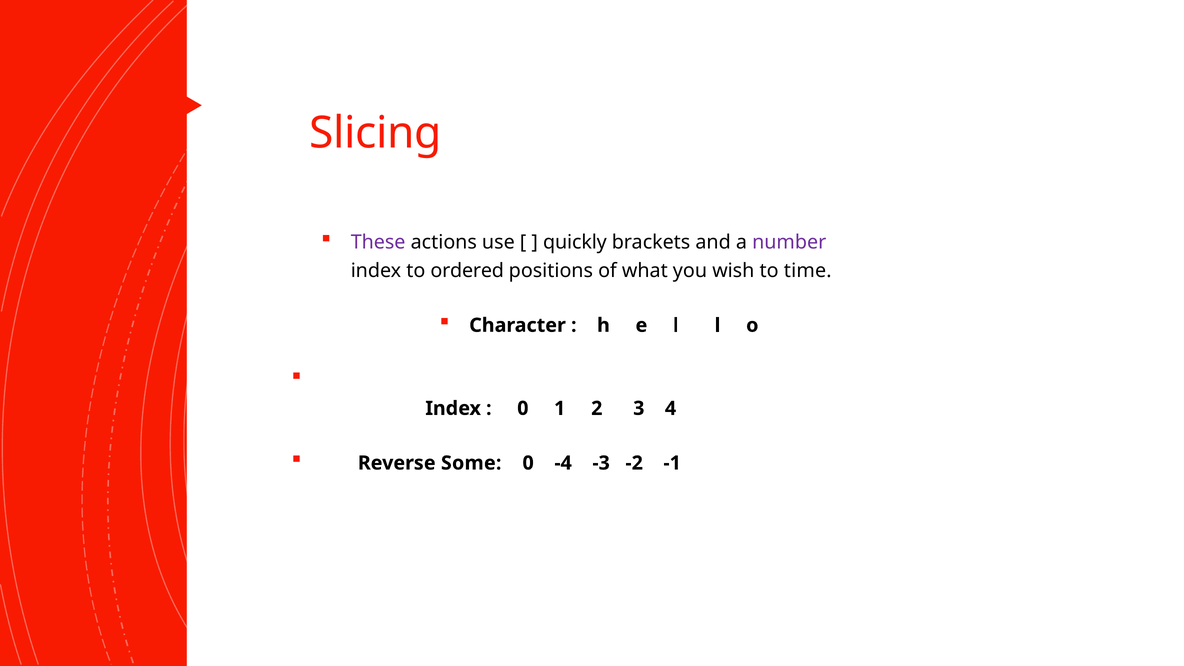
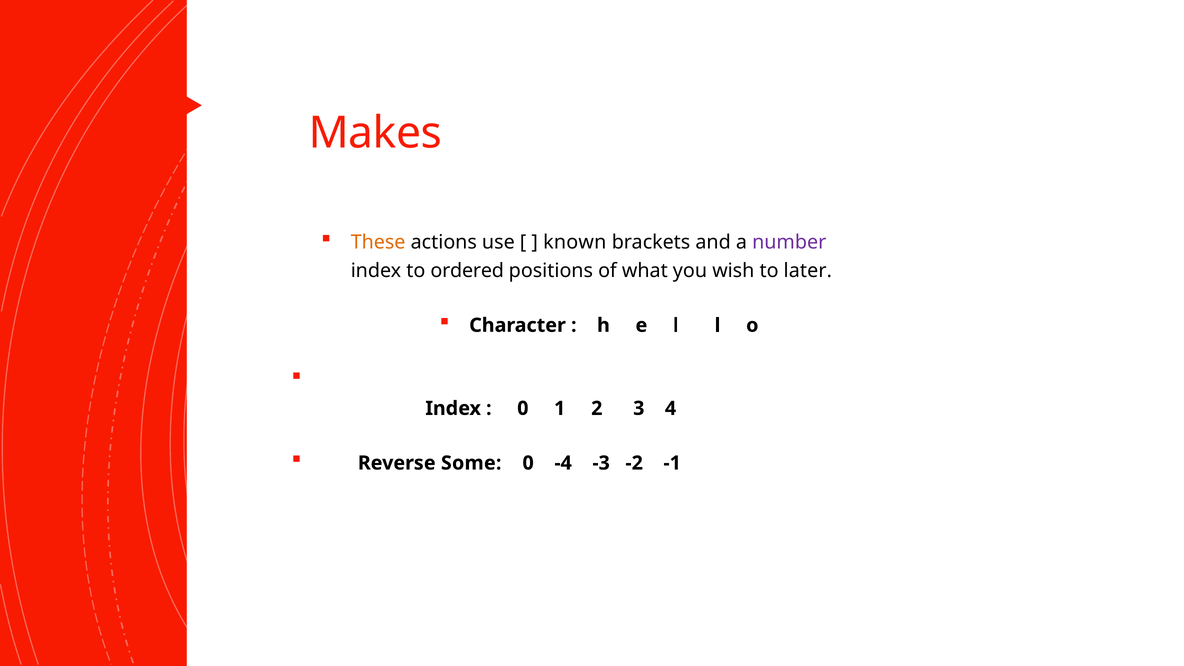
Slicing: Slicing -> Makes
These colour: purple -> orange
quickly: quickly -> known
time: time -> later
